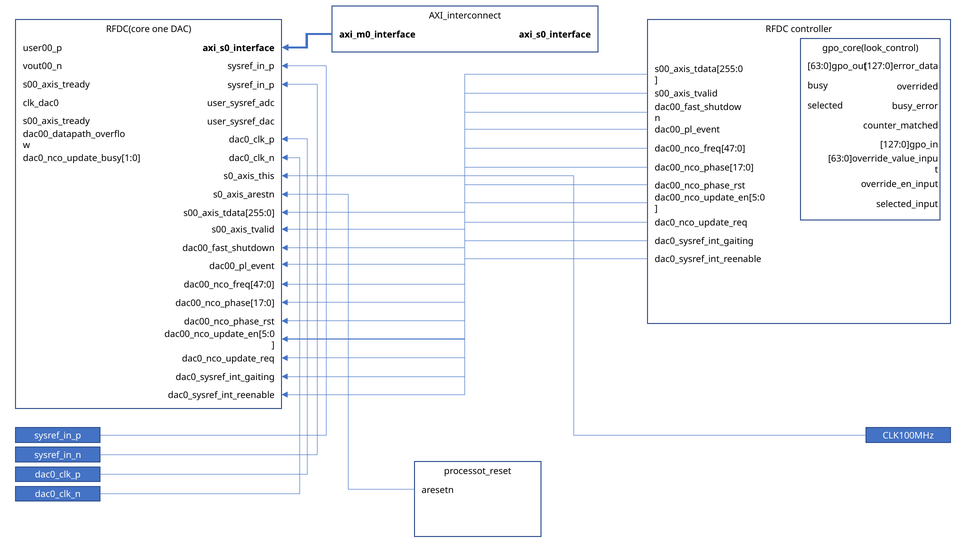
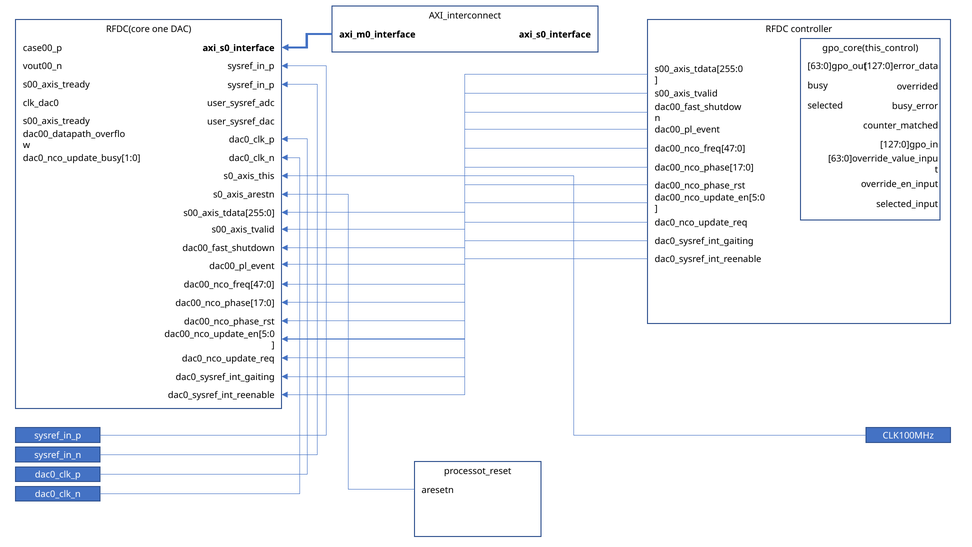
user00_p: user00_p -> case00_p
gpo_core(look_control: gpo_core(look_control -> gpo_core(this_control
